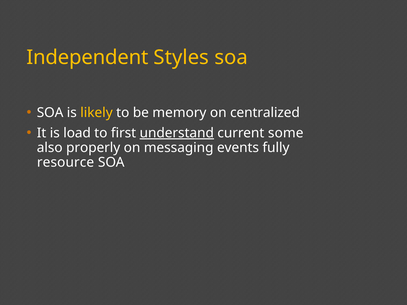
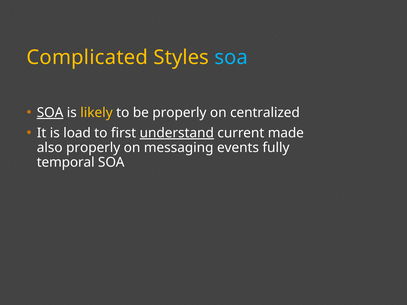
Independent: Independent -> Complicated
soa at (231, 57) colour: yellow -> light blue
SOA at (50, 113) underline: none -> present
be memory: memory -> properly
some: some -> made
resource: resource -> temporal
